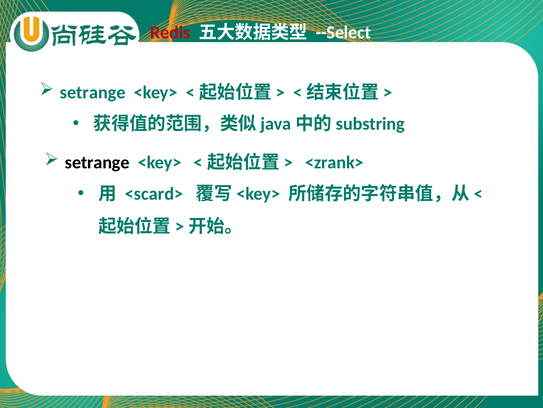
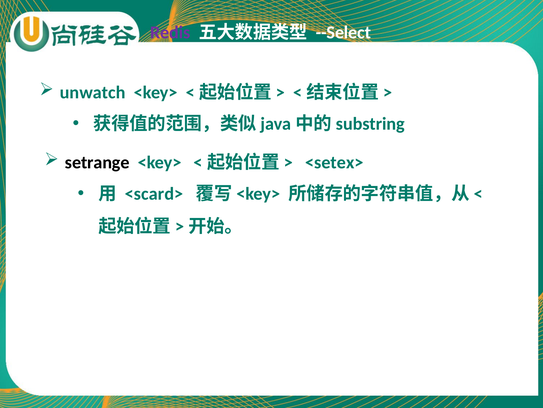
Redis colour: red -> purple
setrange at (93, 92): setrange -> unwatch
<zrank>: <zrank> -> <setex>
